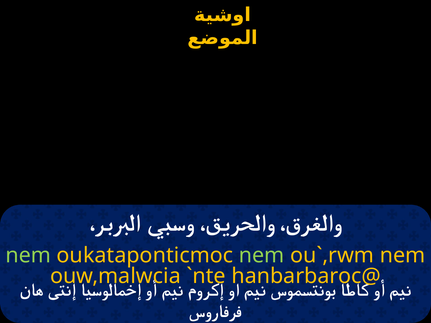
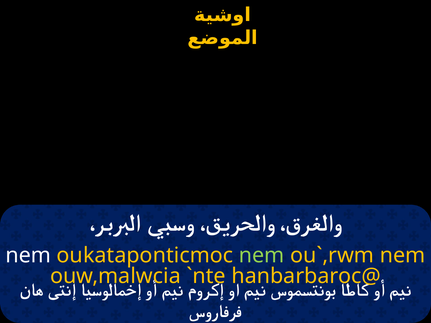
nem at (28, 256) colour: light green -> white
